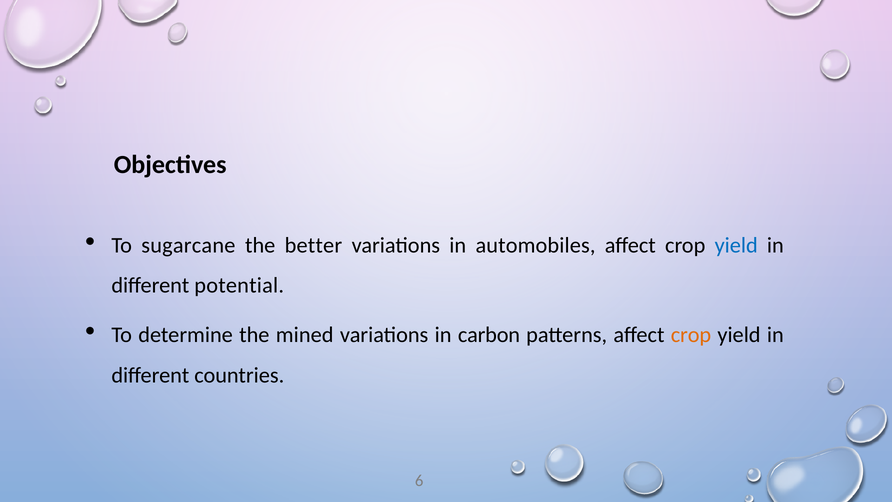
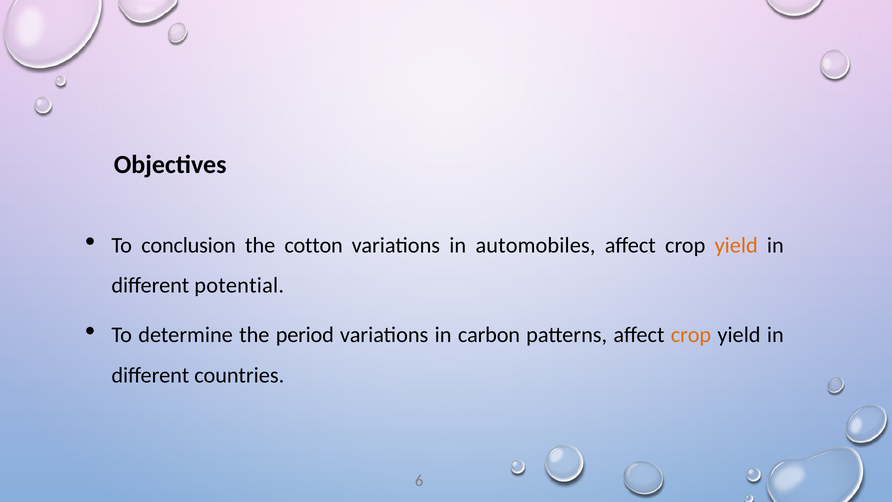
sugarcane: sugarcane -> conclusion
better: better -> cotton
yield at (736, 245) colour: blue -> orange
mined: mined -> period
